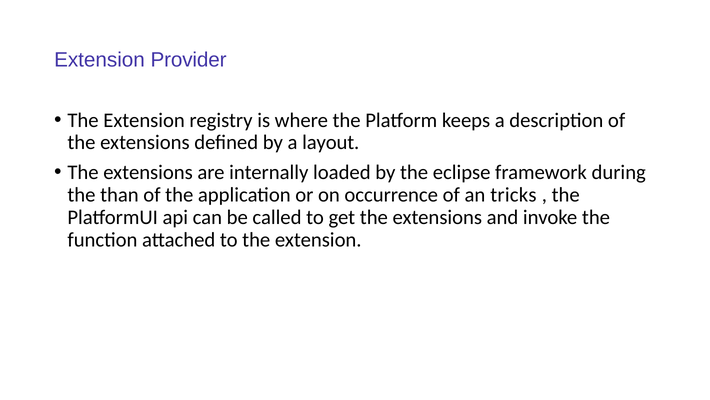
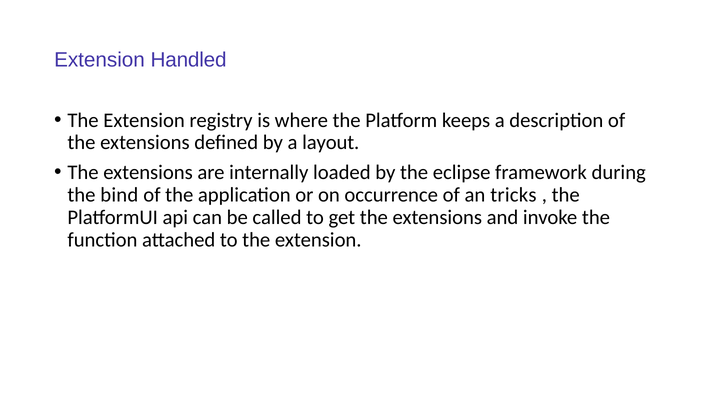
Provider: Provider -> Handled
than: than -> bind
